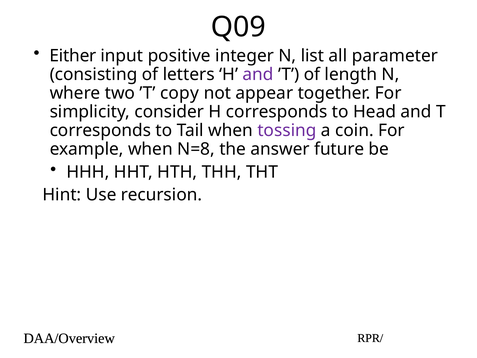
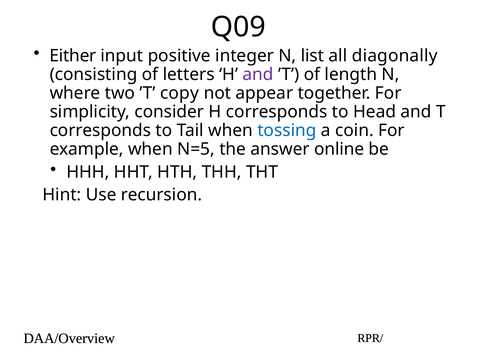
parameter: parameter -> diagonally
tossing colour: purple -> blue
N=8: N=8 -> N=5
future: future -> online
